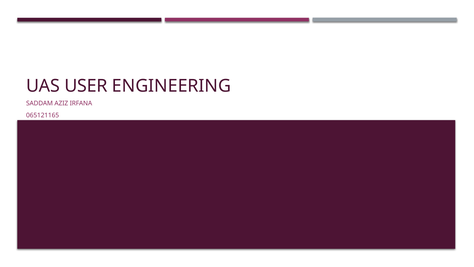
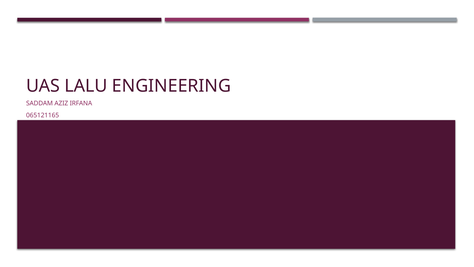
USER: USER -> LALU
